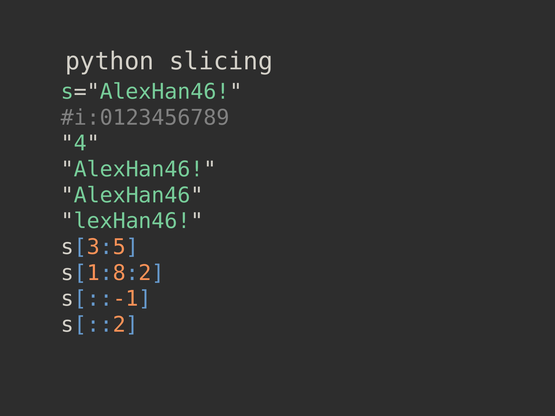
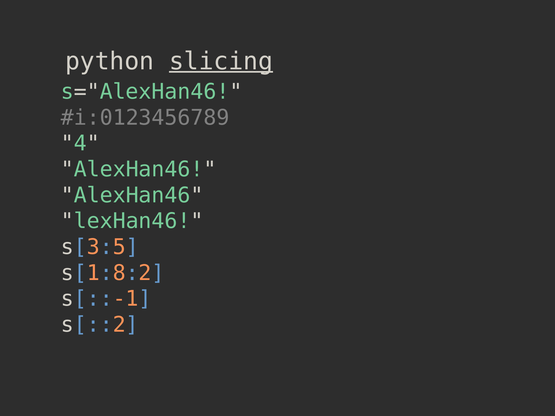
slicing underline: none -> present
